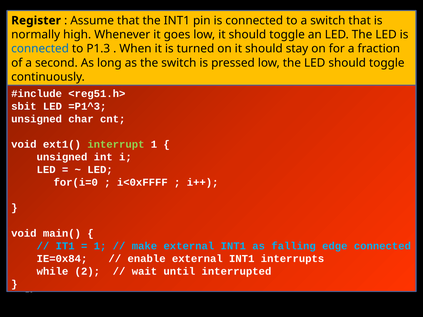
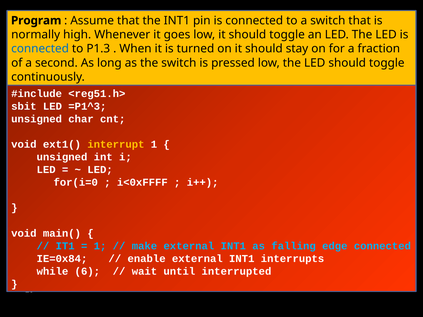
Register: Register -> Program
interrupt colour: light green -> yellow
2: 2 -> 6
